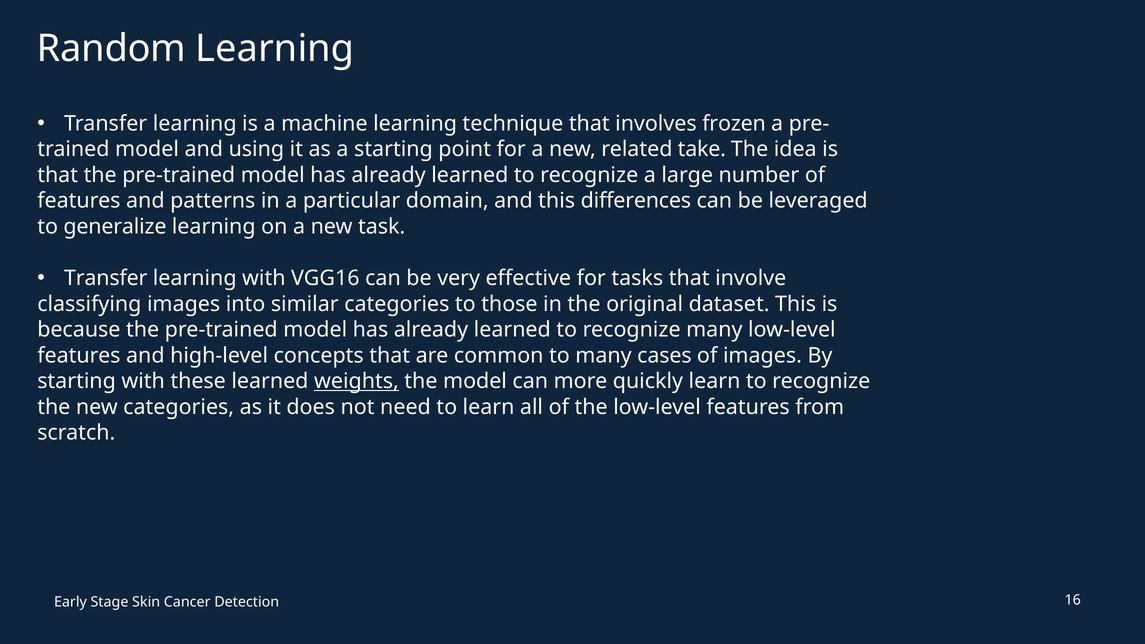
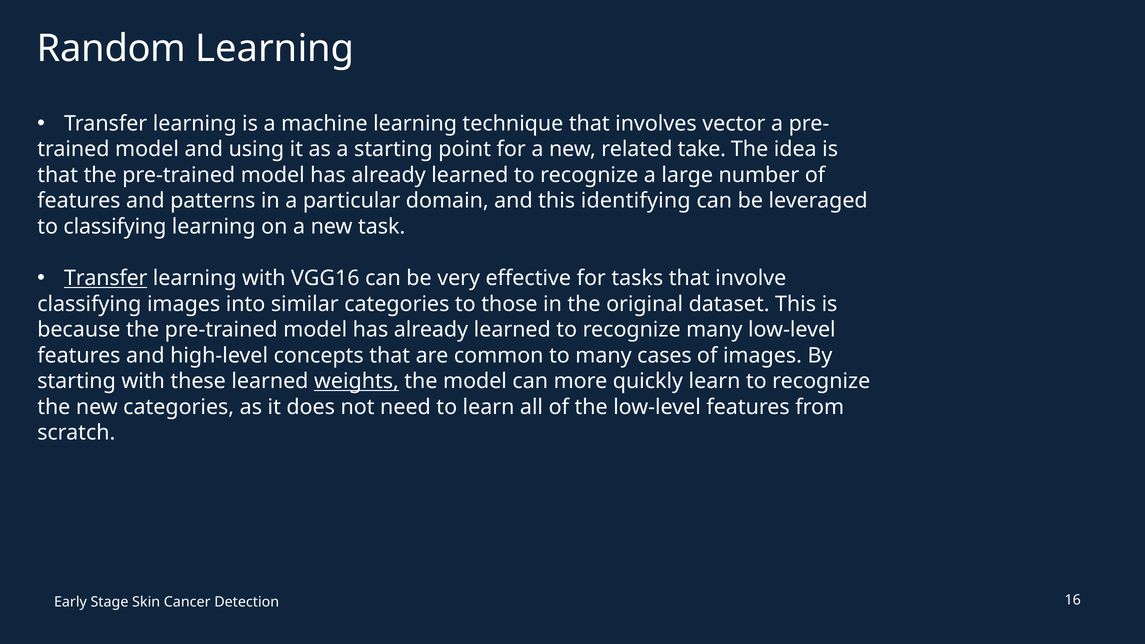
frozen: frozen -> vector
differences: differences -> identifying
to generalize: generalize -> classifying
Transfer at (106, 278) underline: none -> present
